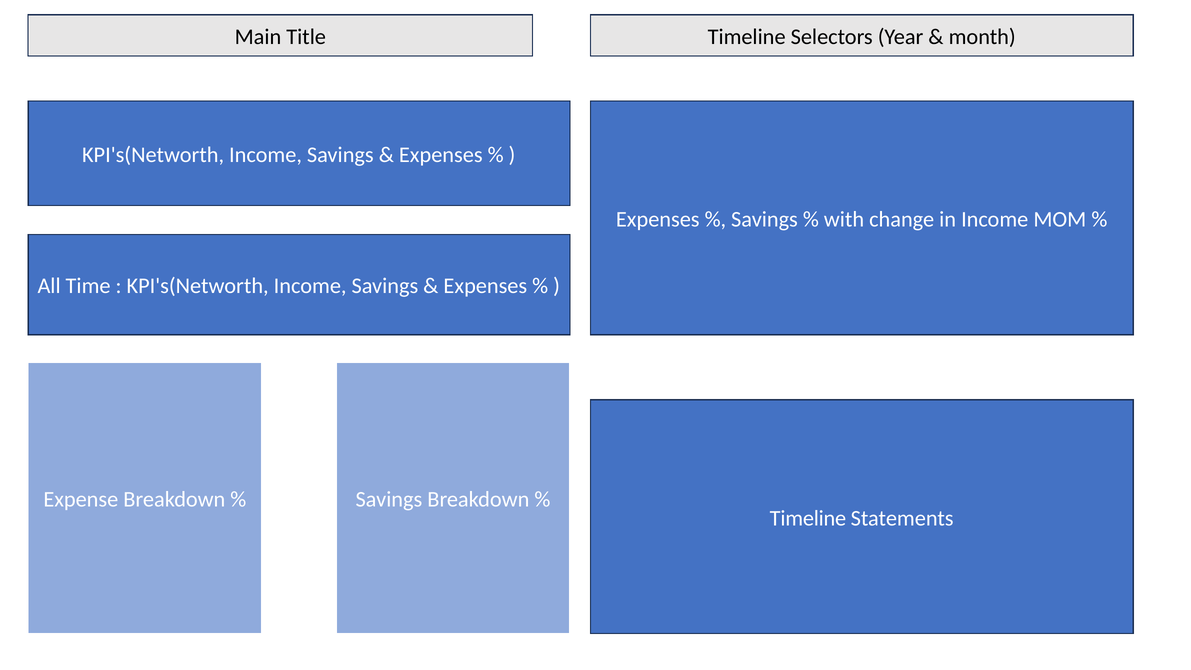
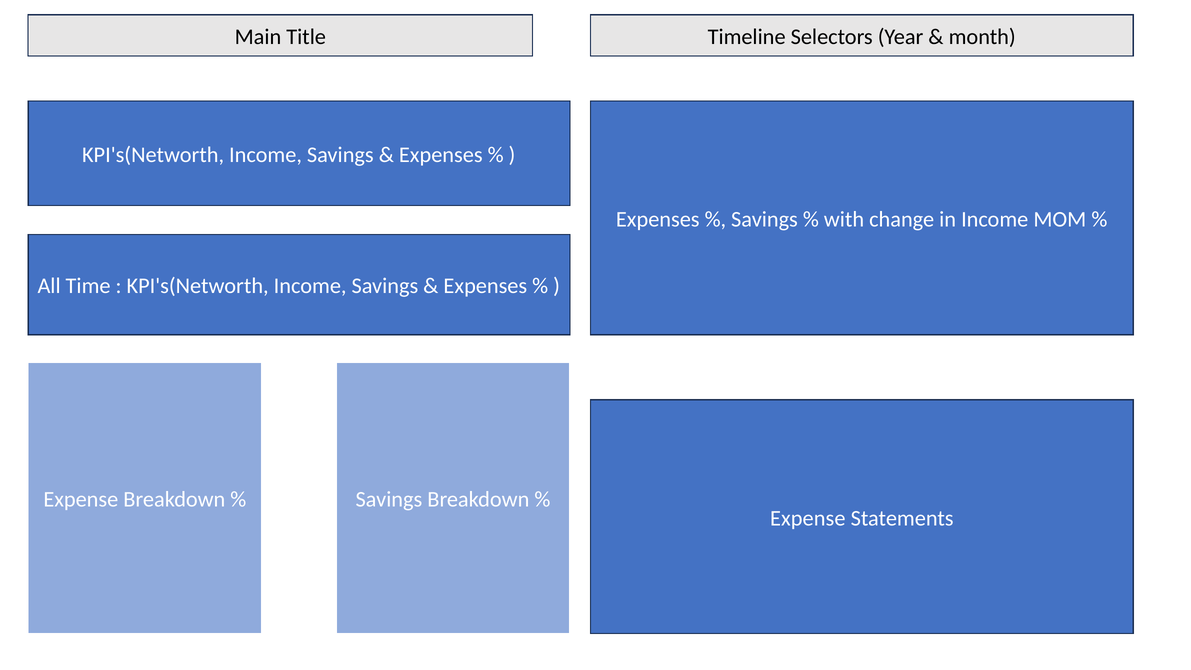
Timeline at (808, 518): Timeline -> Expense
